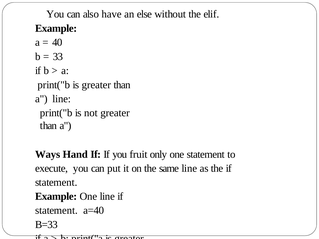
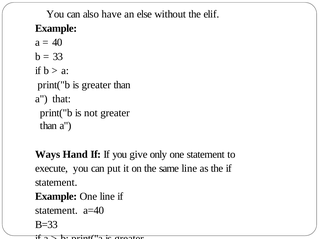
a line: line -> that
fruit: fruit -> give
